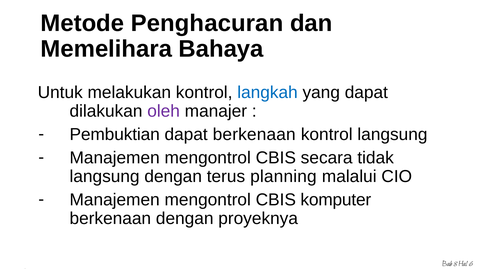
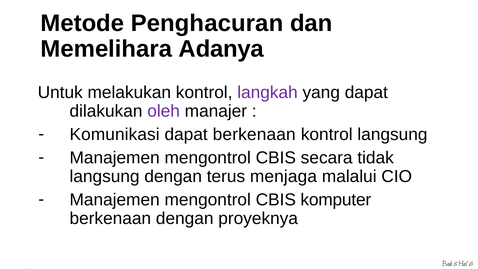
Bahaya: Bahaya -> Adanya
langkah colour: blue -> purple
Pembuktian: Pembuktian -> Komunikasi
planning: planning -> menjaga
